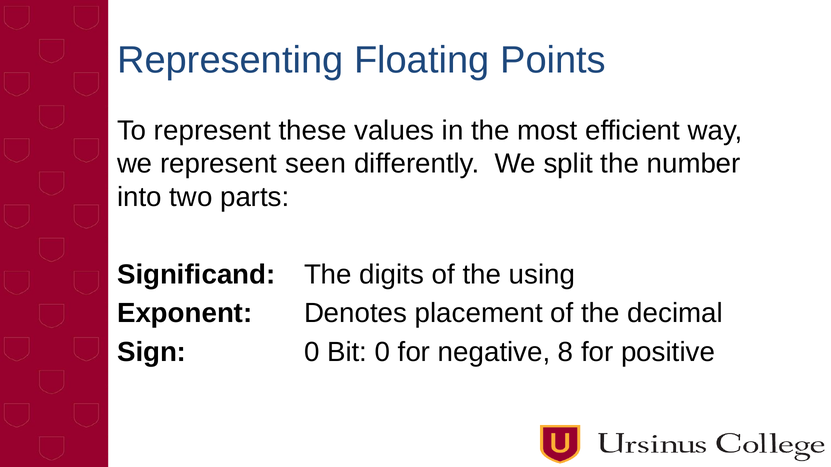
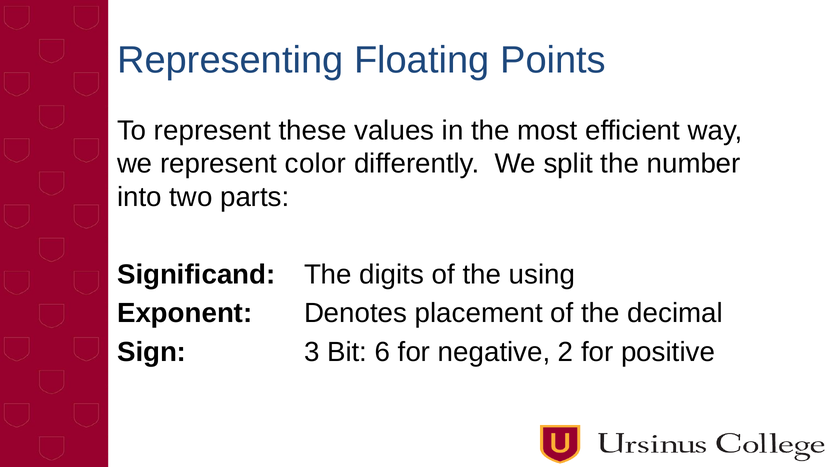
seen: seen -> color
Sign 0: 0 -> 3
Bit 0: 0 -> 6
8: 8 -> 2
